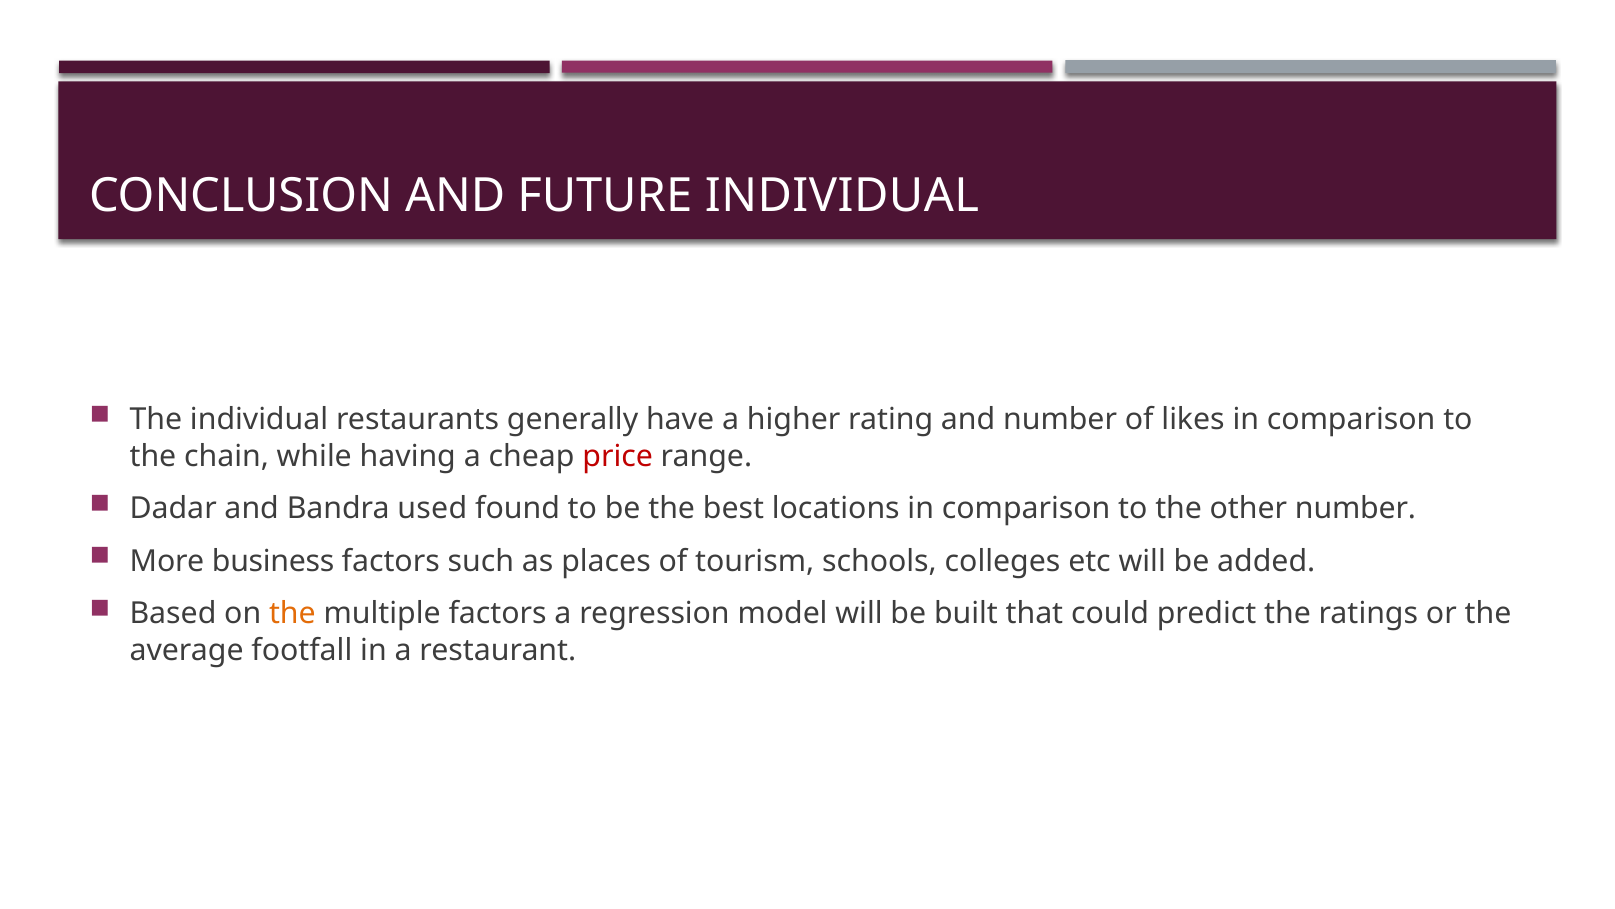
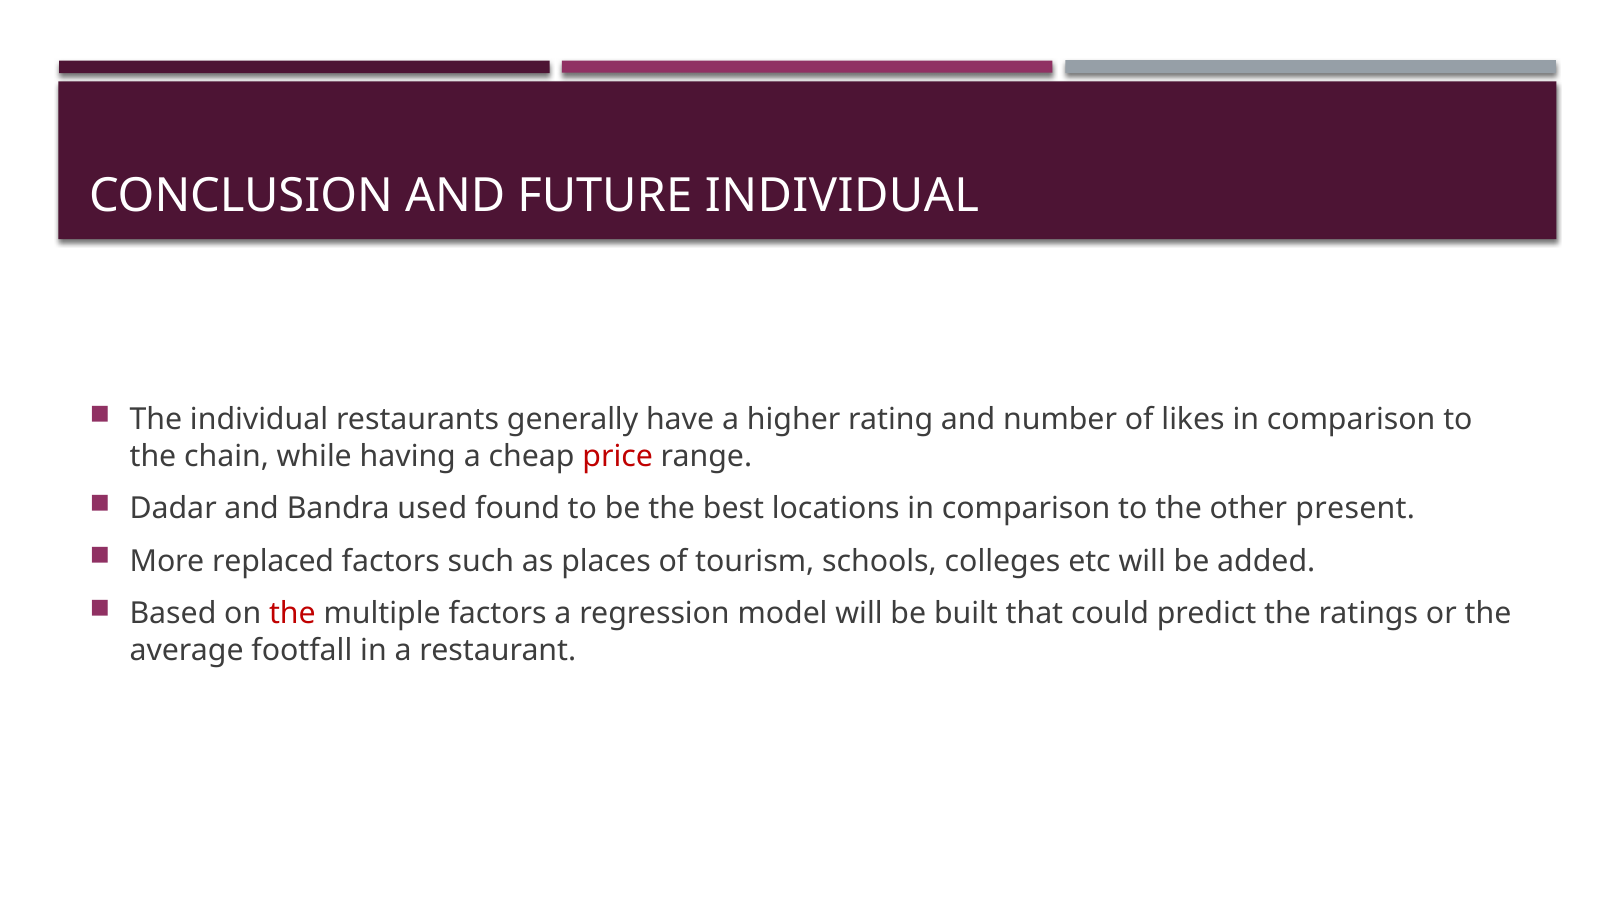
other number: number -> present
business: business -> replaced
the at (292, 613) colour: orange -> red
